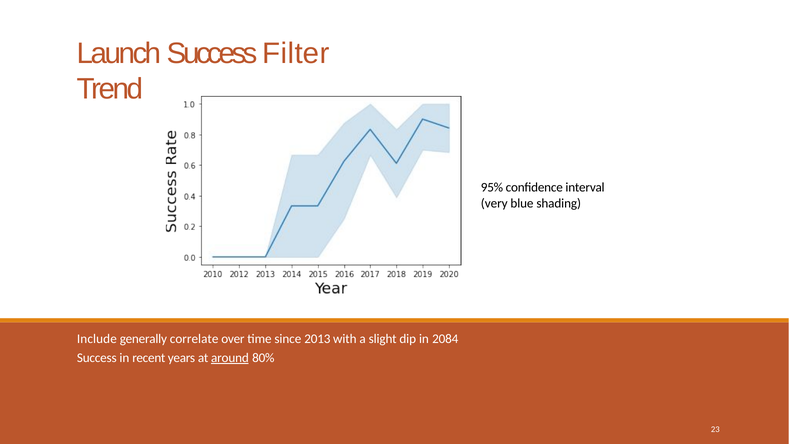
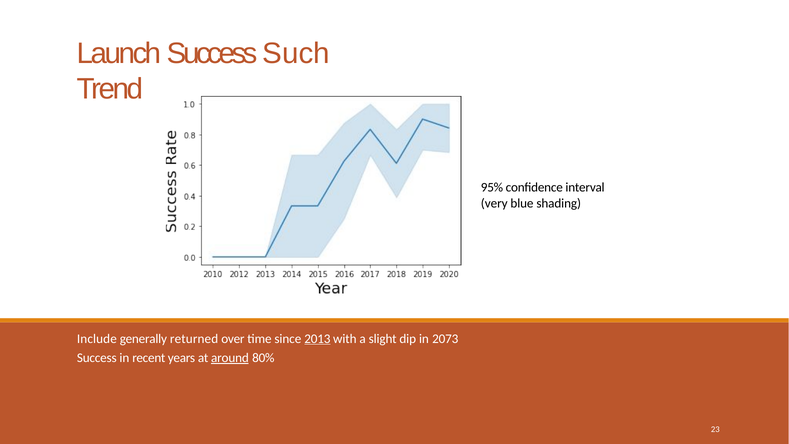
Filter: Filter -> Such
correlate: correlate -> returned
2013 underline: none -> present
2084: 2084 -> 2073
